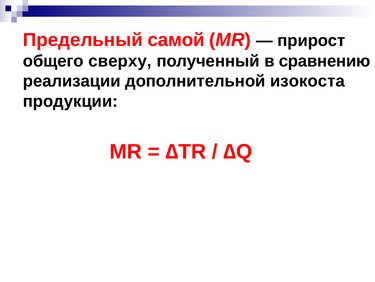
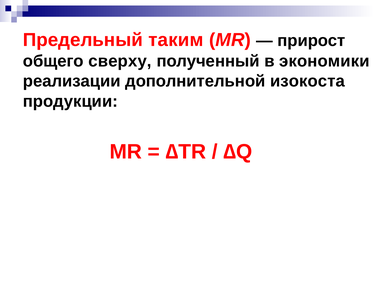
самой: самой -> таким
сравнению: сравнению -> экономики
